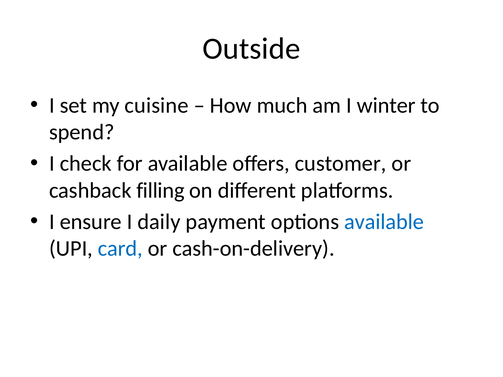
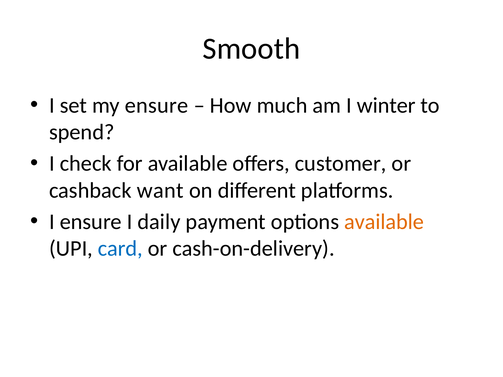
Outside: Outside -> Smooth
my cuisine: cuisine -> ensure
filling: filling -> want
available at (384, 222) colour: blue -> orange
